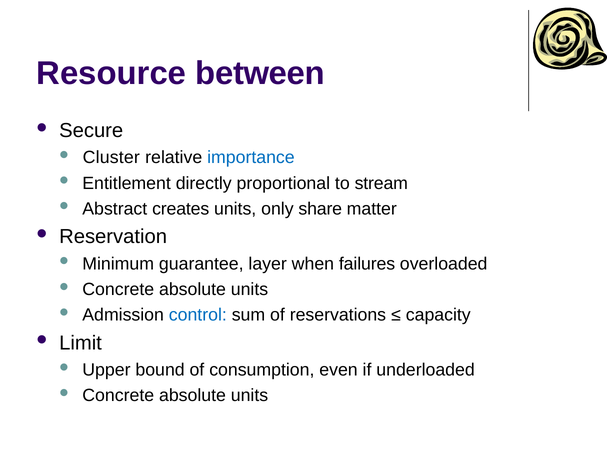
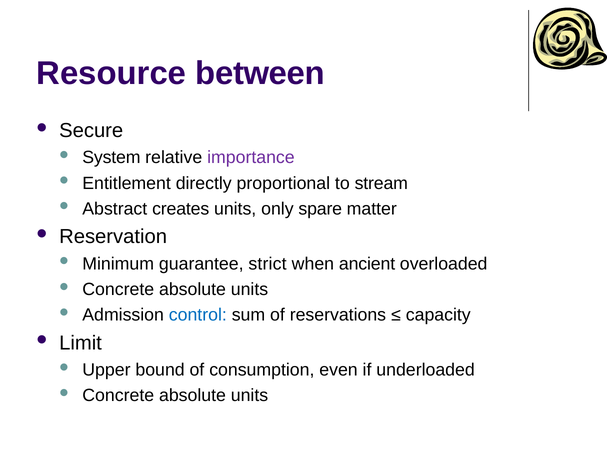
Cluster: Cluster -> System
importance colour: blue -> purple
share: share -> spare
layer: layer -> strict
failures: failures -> ancient
